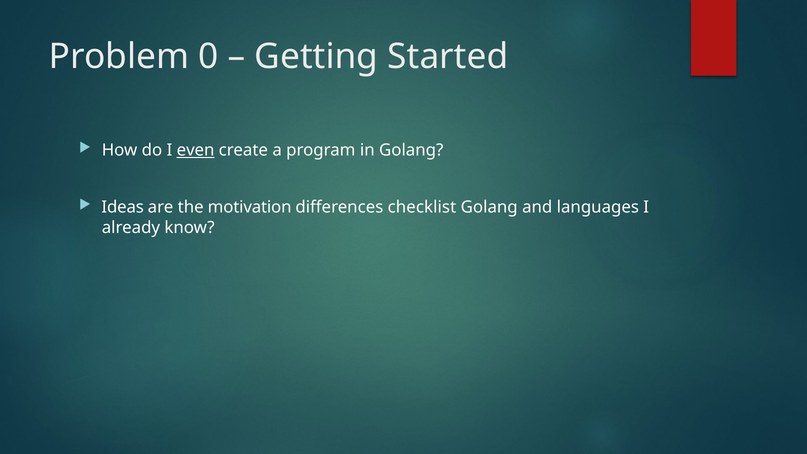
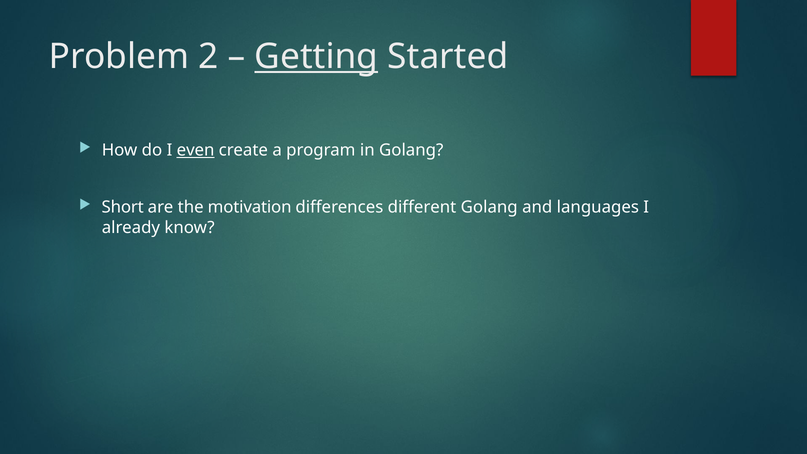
0: 0 -> 2
Getting underline: none -> present
Ideas: Ideas -> Short
checklist: checklist -> different
